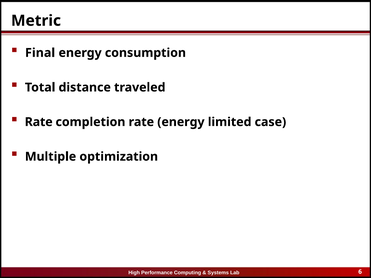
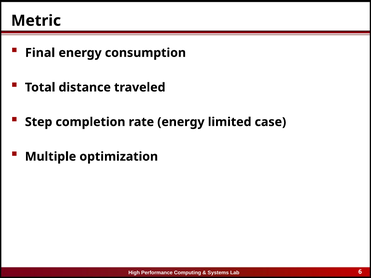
Rate at (39, 122): Rate -> Step
